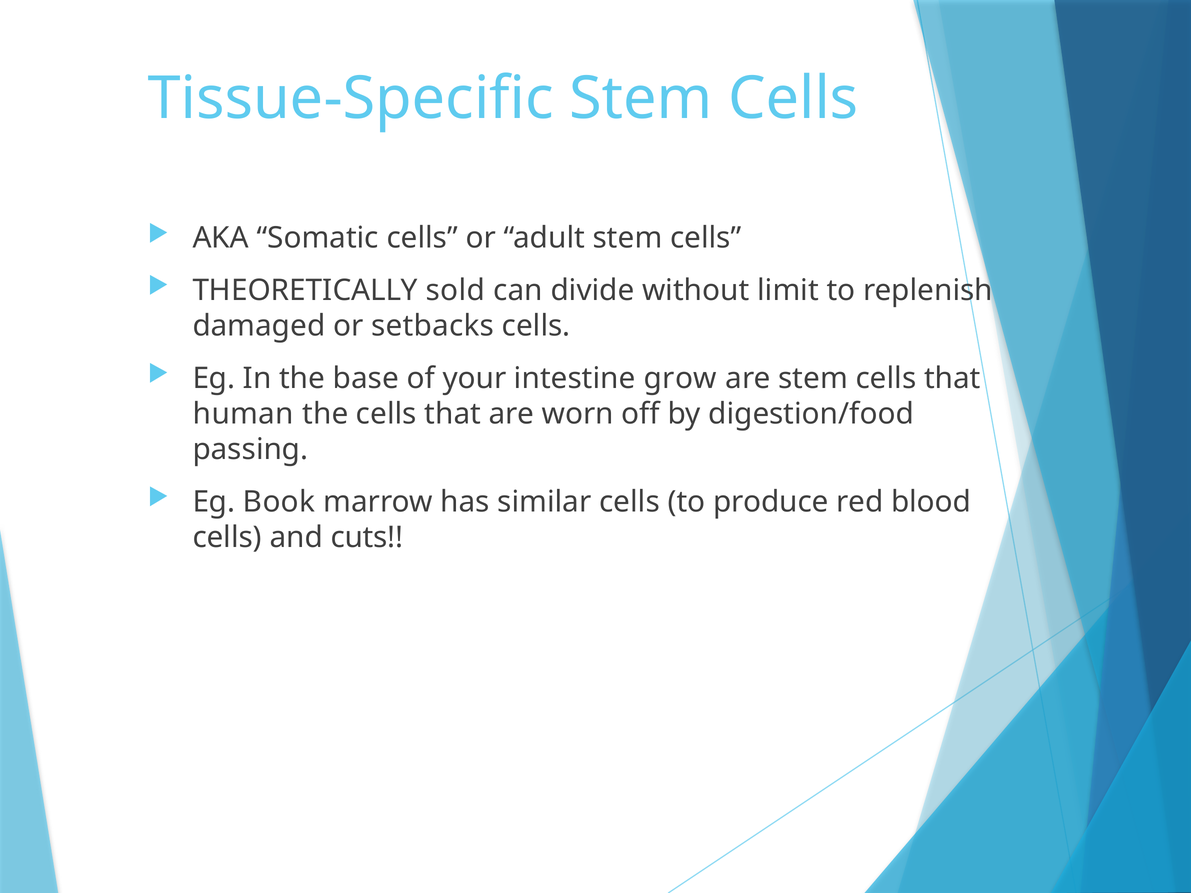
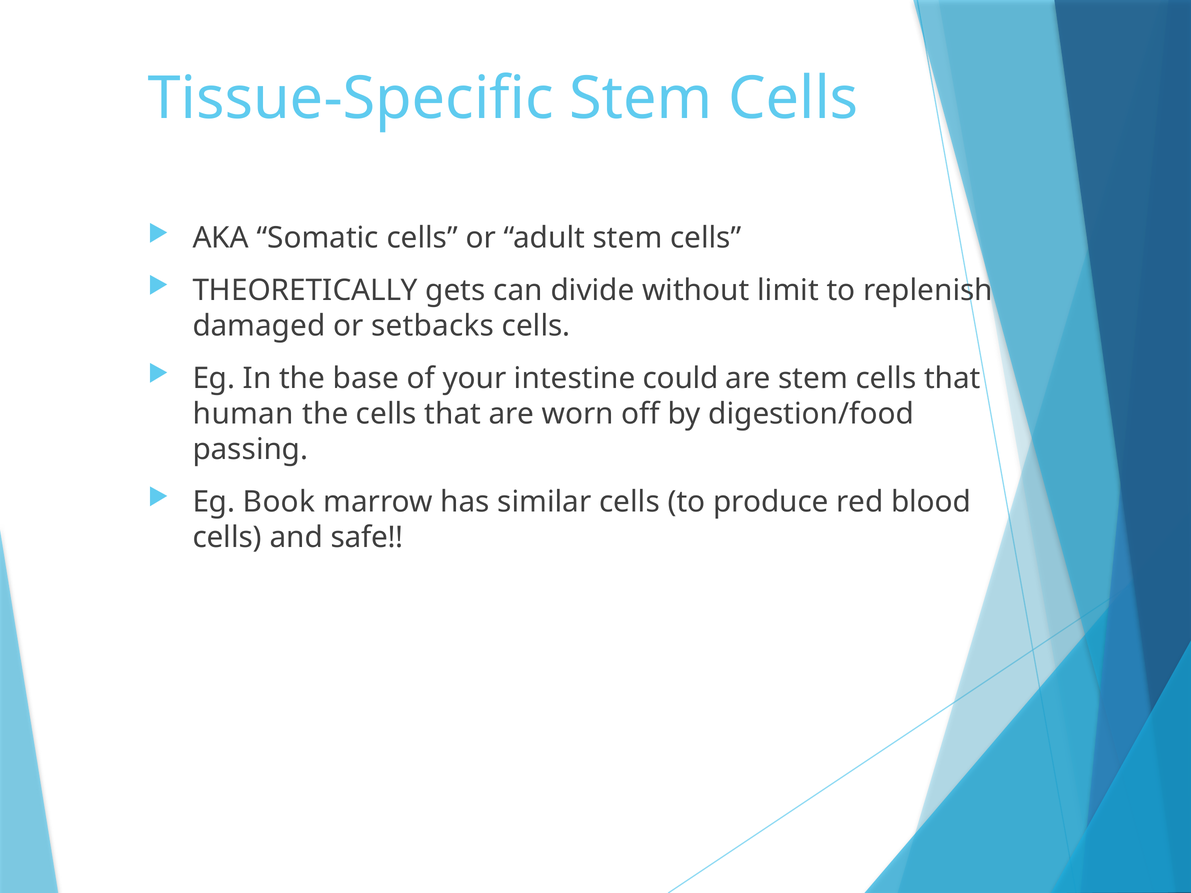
sold: sold -> gets
grow: grow -> could
cuts: cuts -> safe
